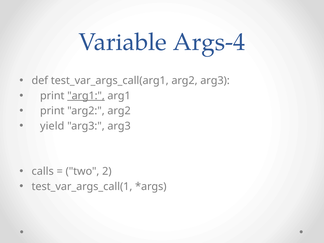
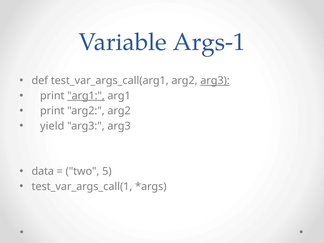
Args-4: Args-4 -> Args-1
arg3 at (215, 81) underline: none -> present
calls: calls -> data
2: 2 -> 5
